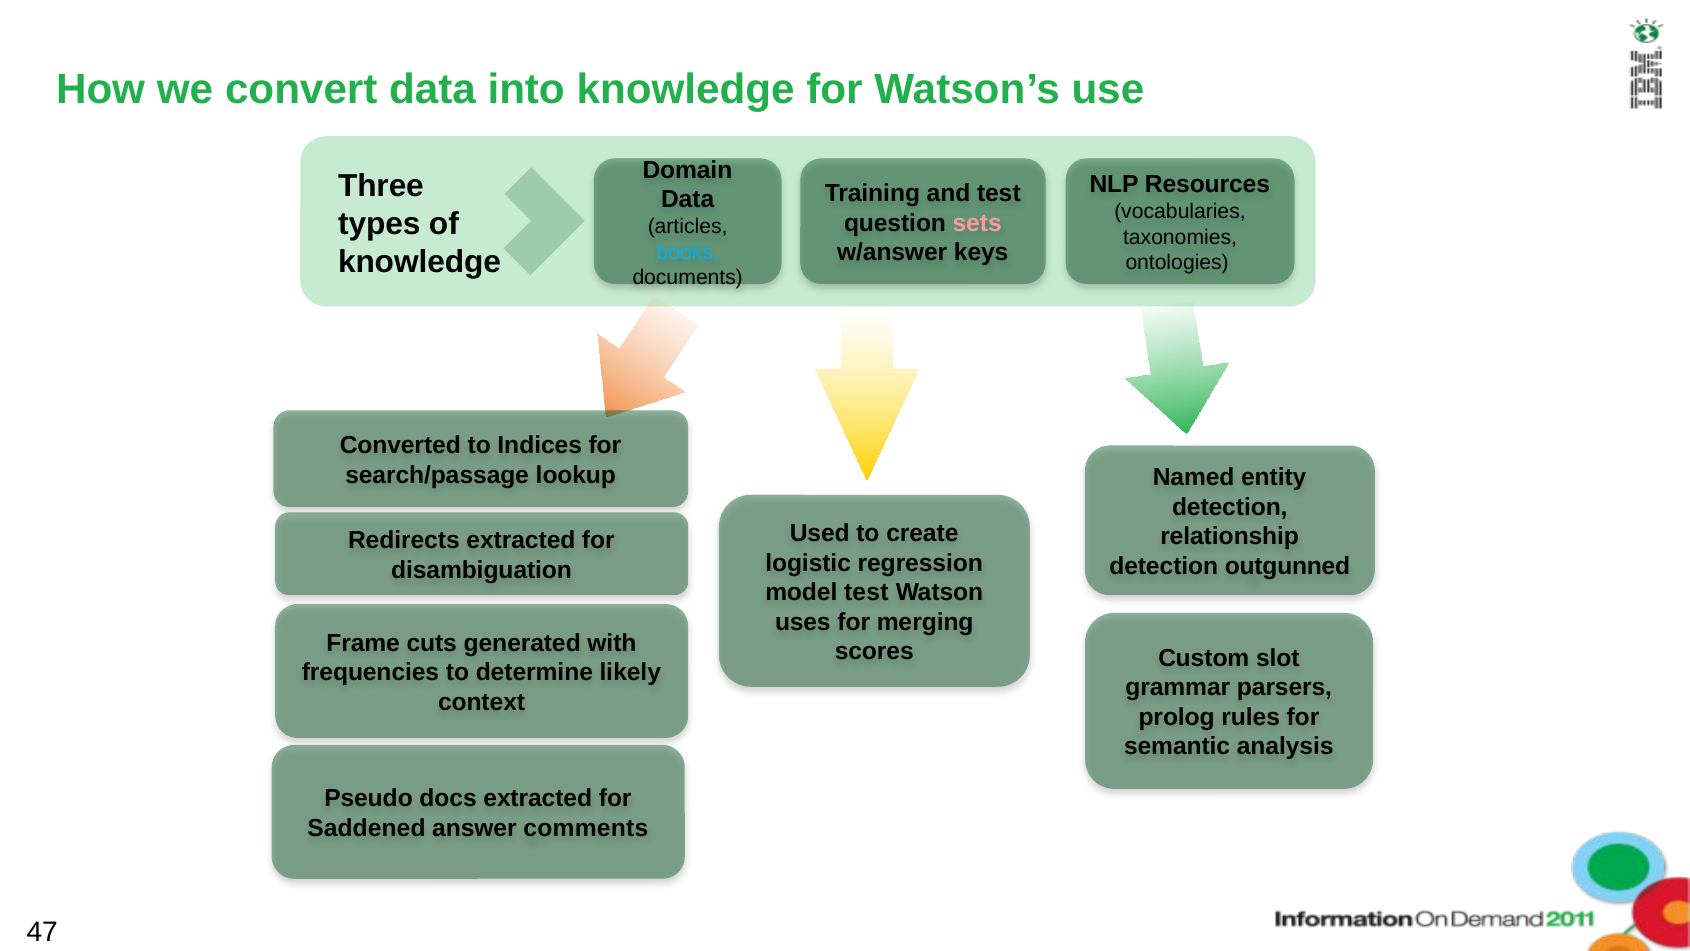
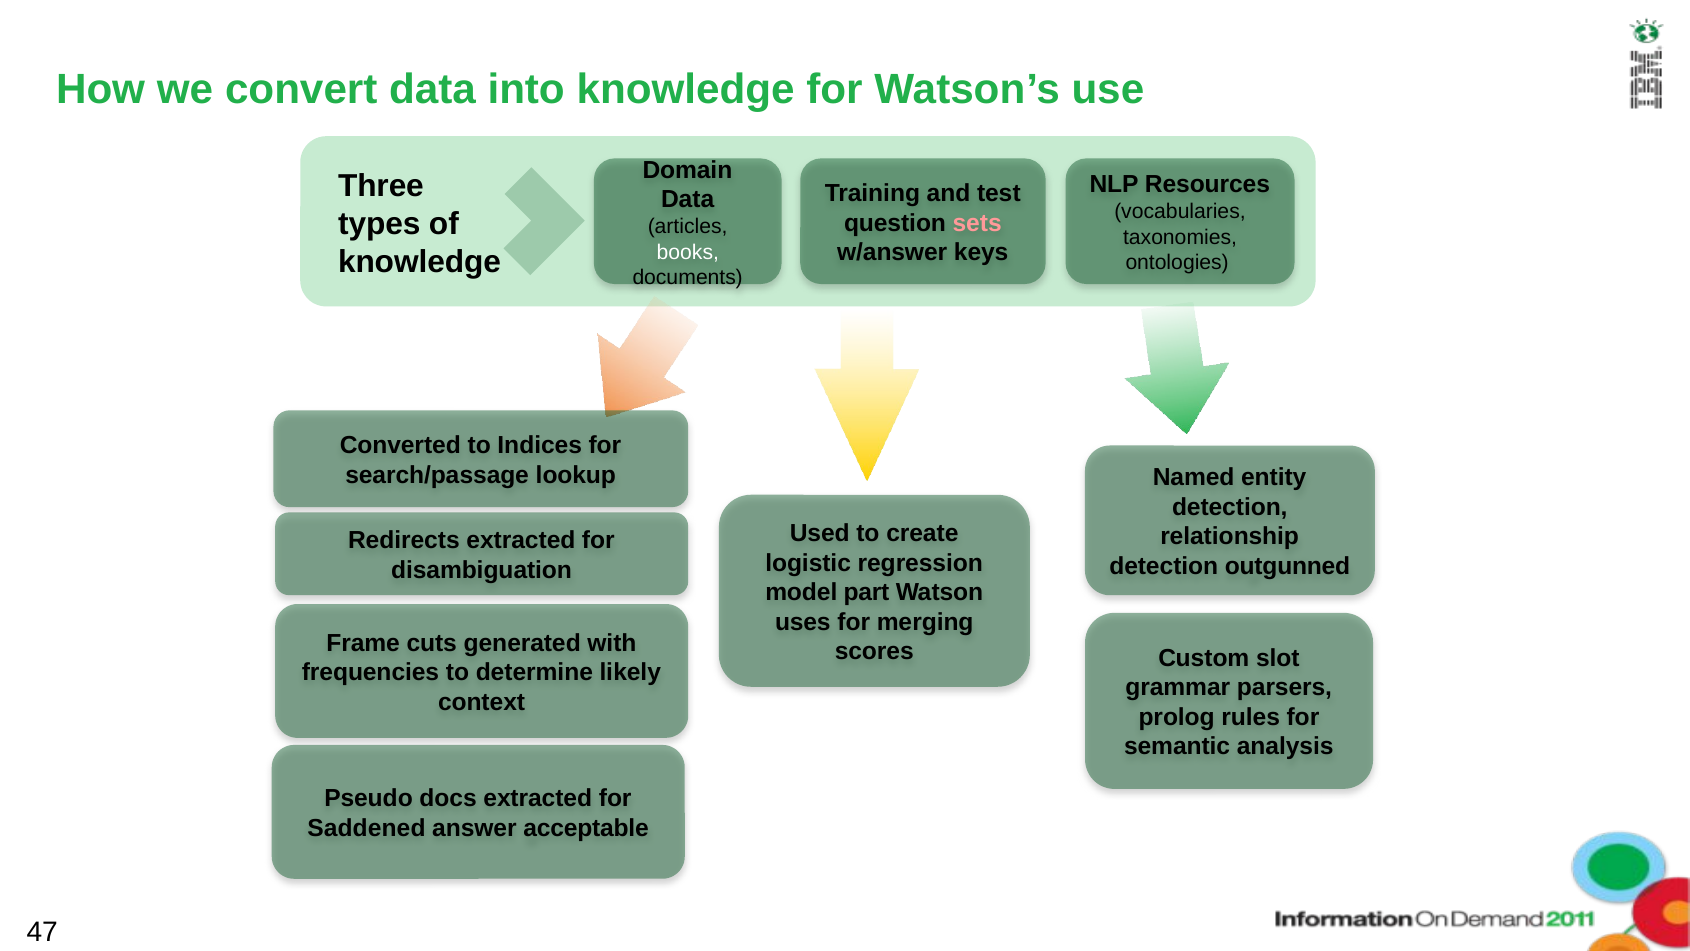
books colour: light blue -> white
model test: test -> part
comments: comments -> acceptable
